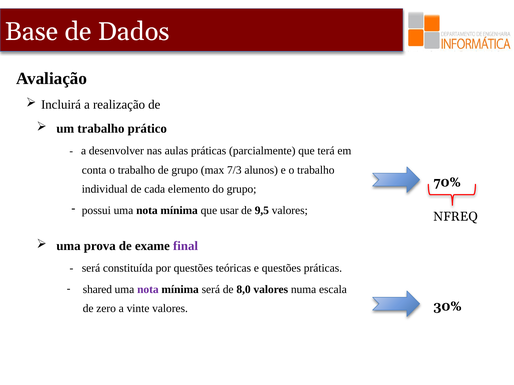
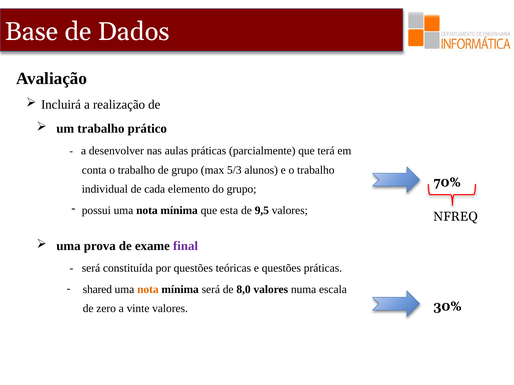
7/3: 7/3 -> 5/3
usar: usar -> esta
nota at (148, 290) colour: purple -> orange
